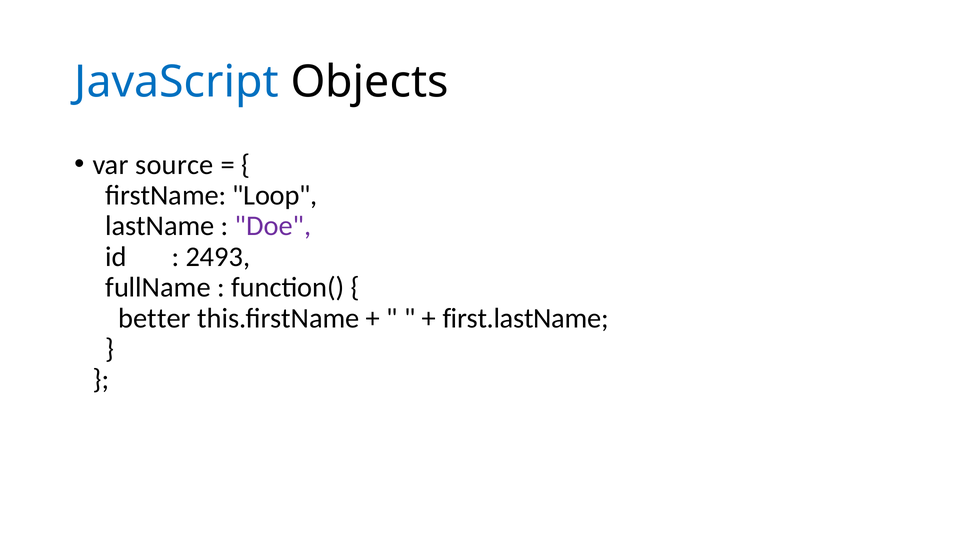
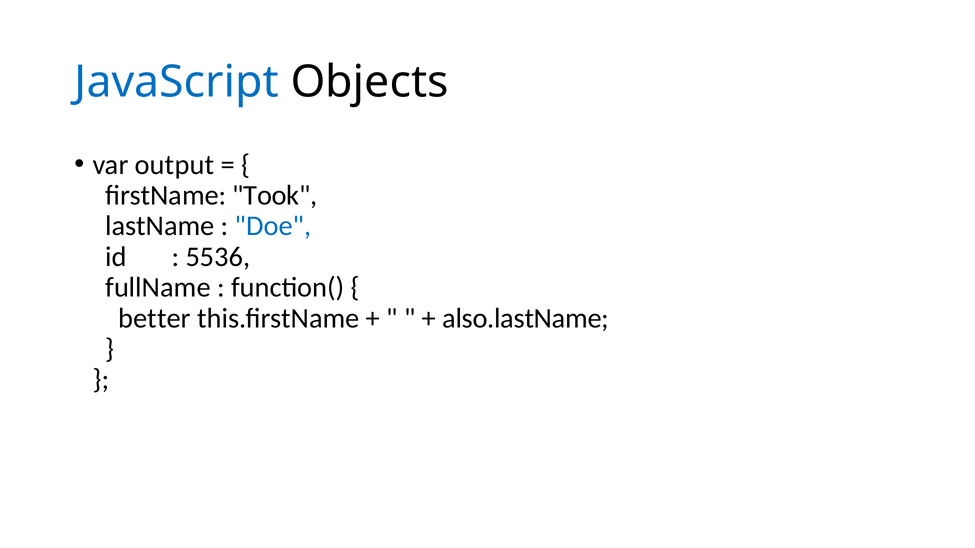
source: source -> output
Loop: Loop -> Took
Doe colour: purple -> blue
2493: 2493 -> 5536
first.lastName: first.lastName -> also.lastName
